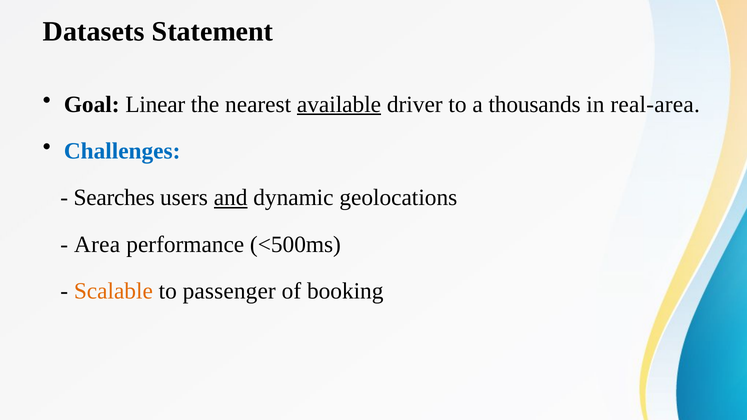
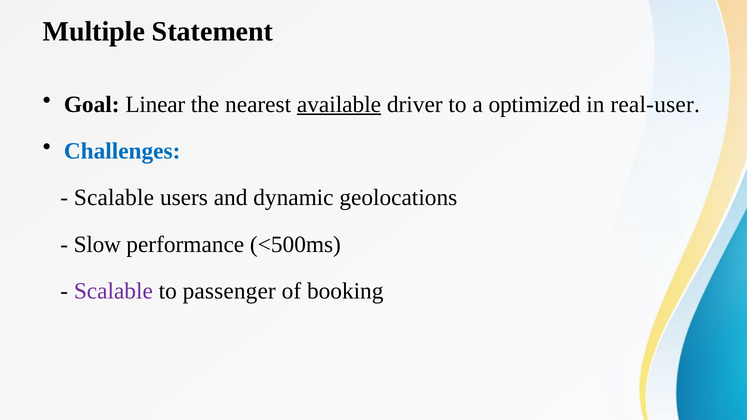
Datasets: Datasets -> Multiple
thousands: thousands -> optimized
real-area: real-area -> real-user
Searches at (114, 198): Searches -> Scalable
and underline: present -> none
Area: Area -> Slow
Scalable at (113, 291) colour: orange -> purple
